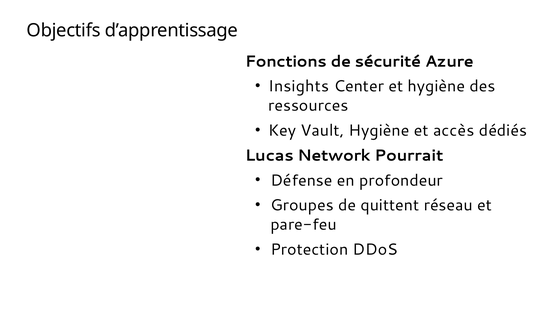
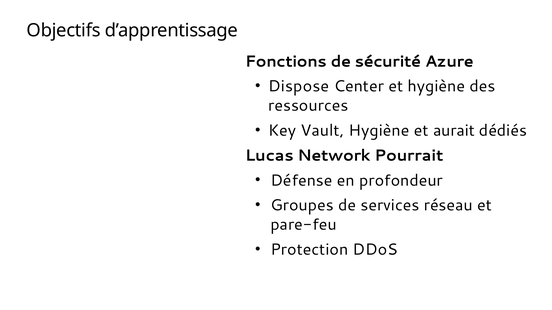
Insights: Insights -> Dispose
accès: accès -> aurait
quittent: quittent -> services
